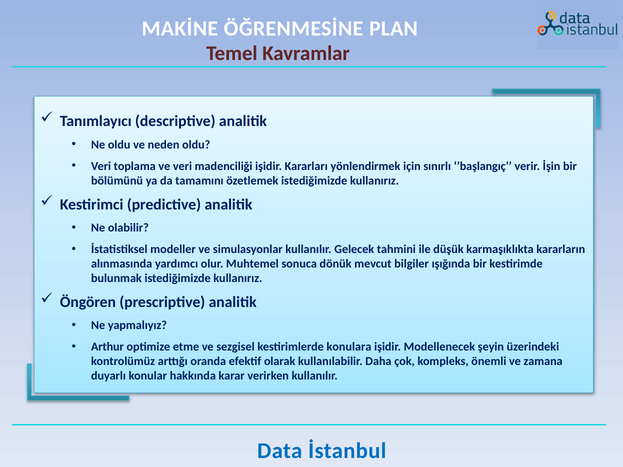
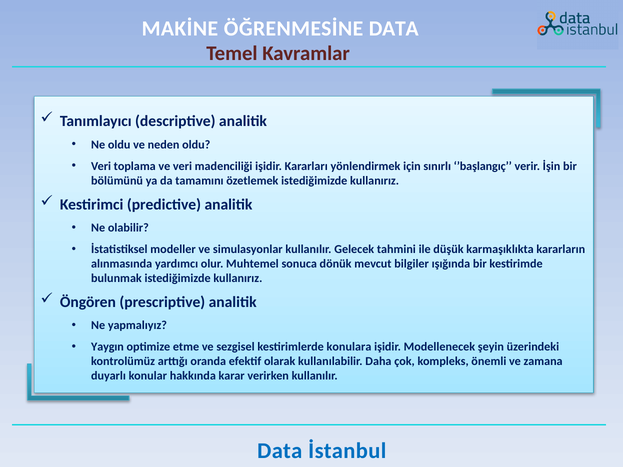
ÖĞRENMESİNE PLAN: PLAN -> DATA
Arthur: Arthur -> Yaygın
